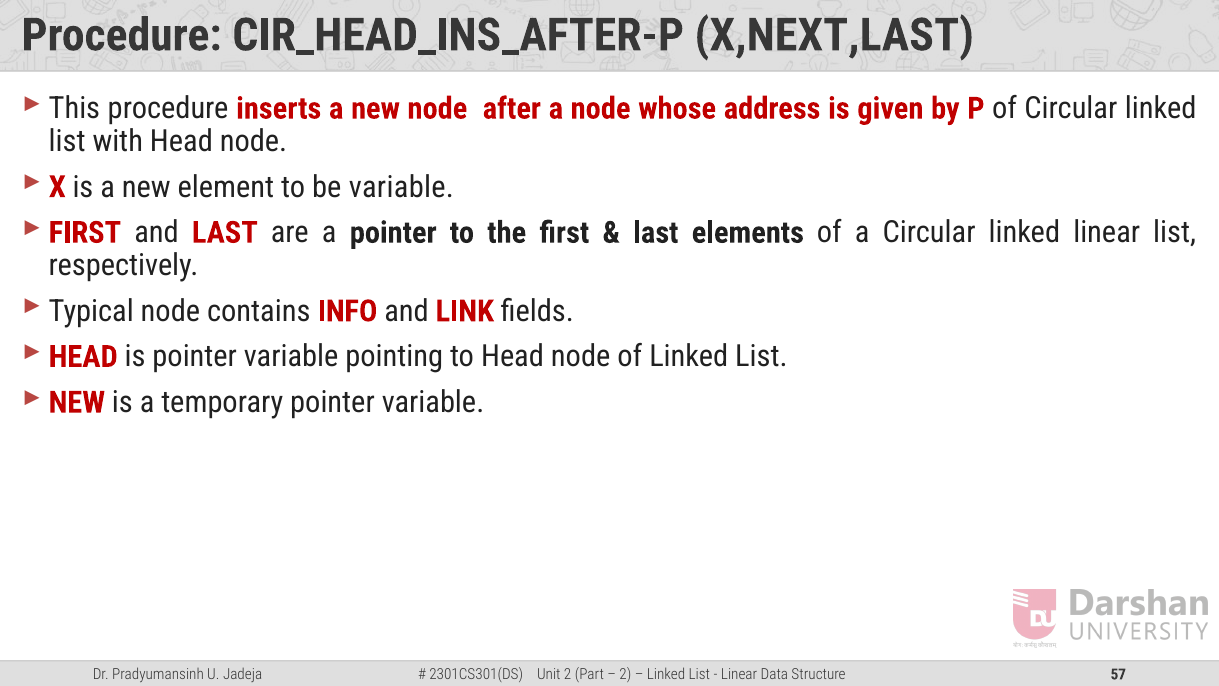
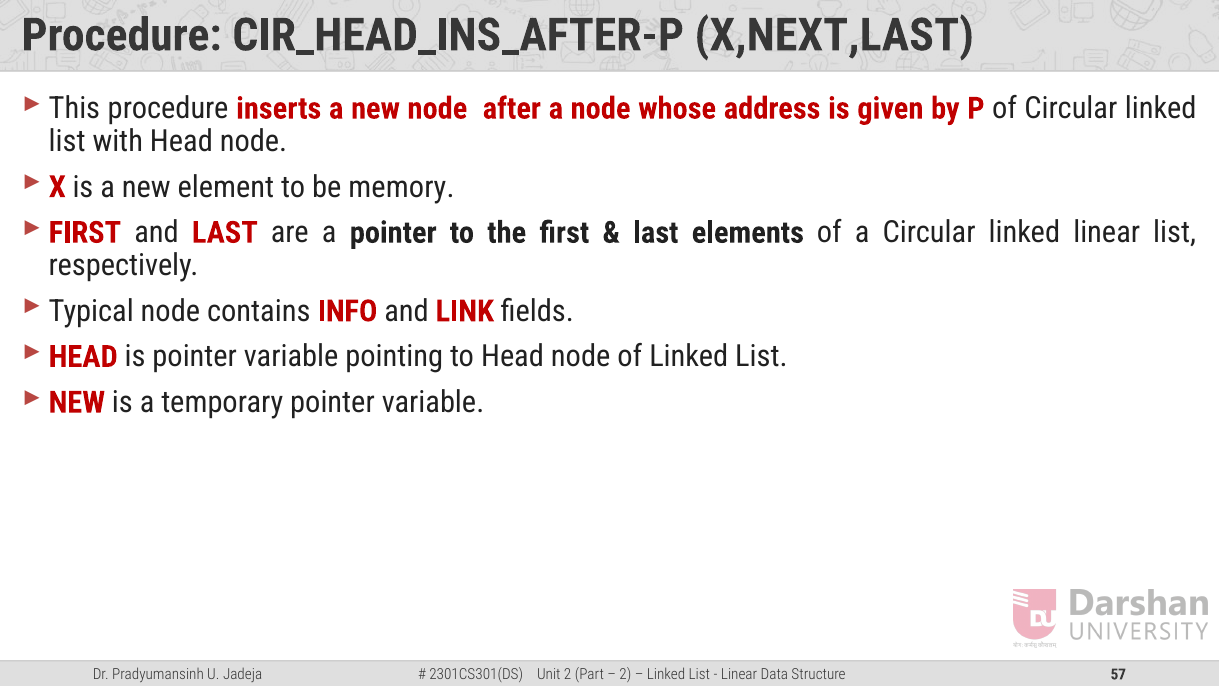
be variable: variable -> memory
